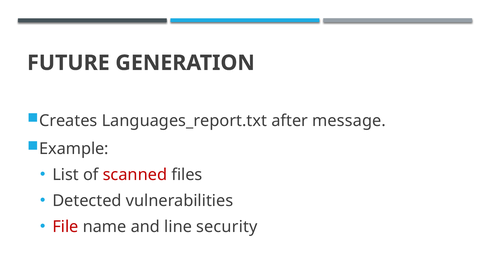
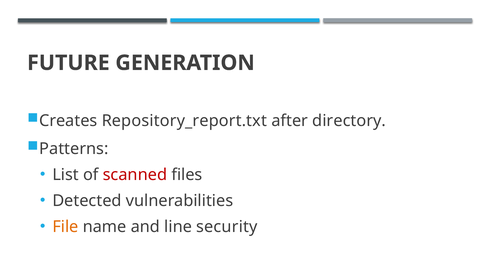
Languages_report.txt: Languages_report.txt -> Repository_report.txt
message: message -> directory
Example: Example -> Patterns
File colour: red -> orange
